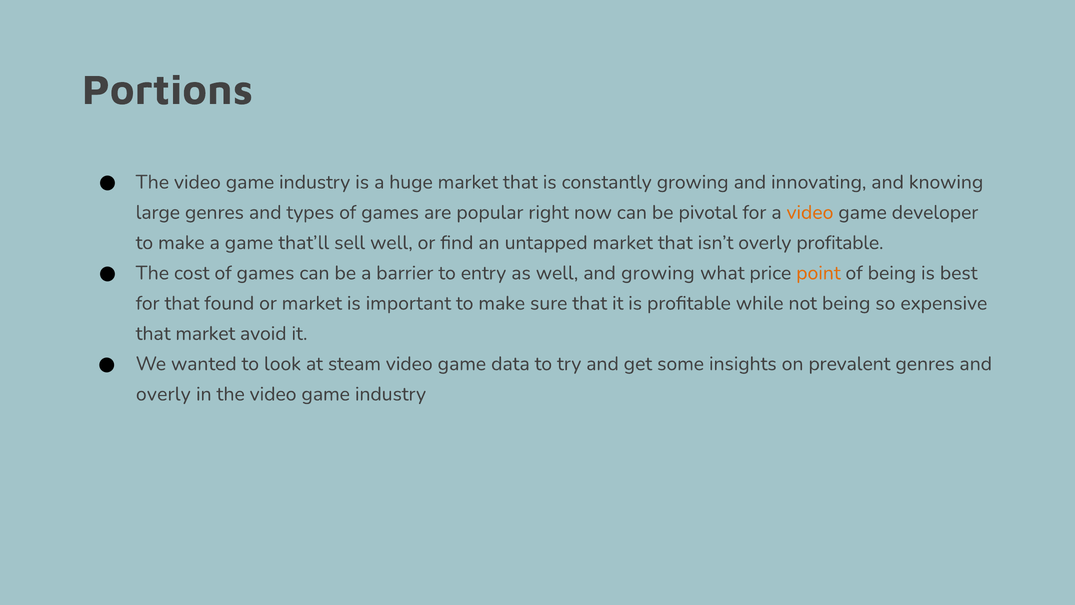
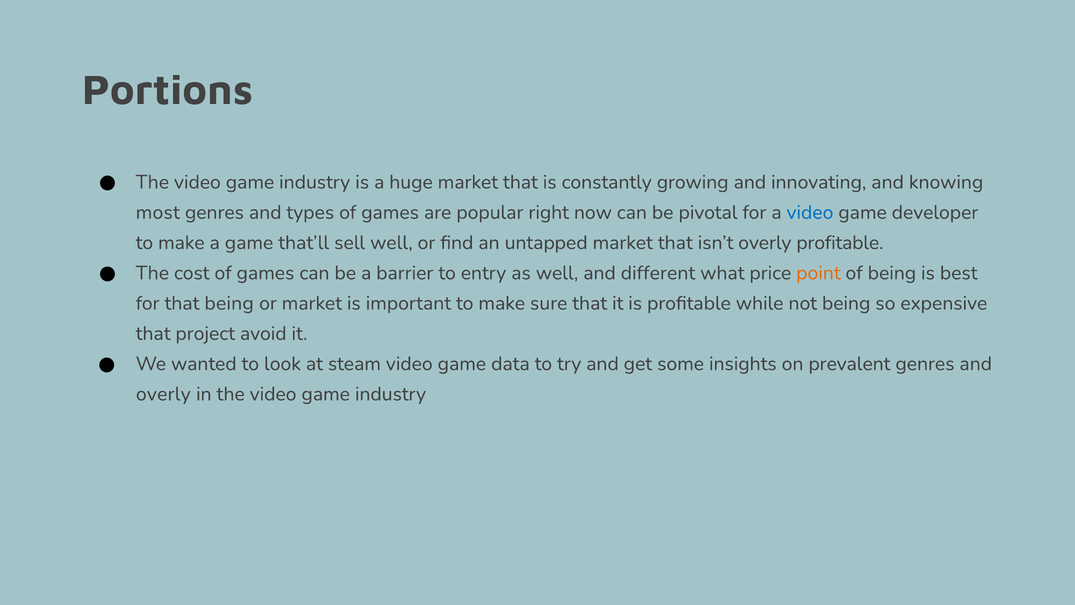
large: large -> most
video at (810, 212) colour: orange -> blue
and growing: growing -> different
that found: found -> being
that market: market -> project
